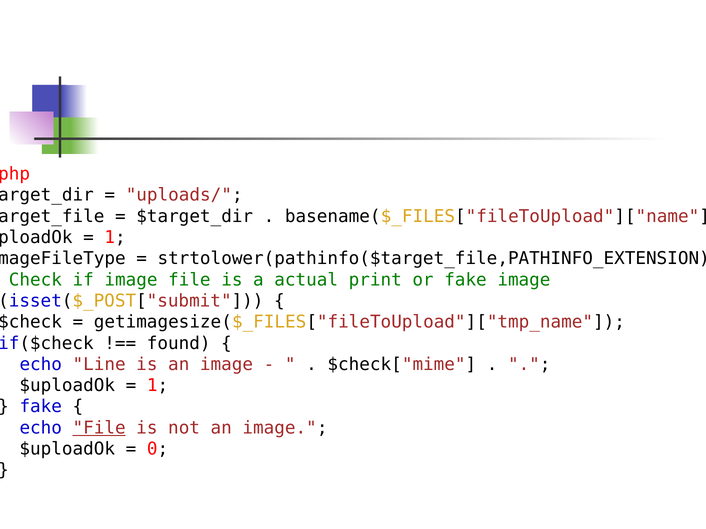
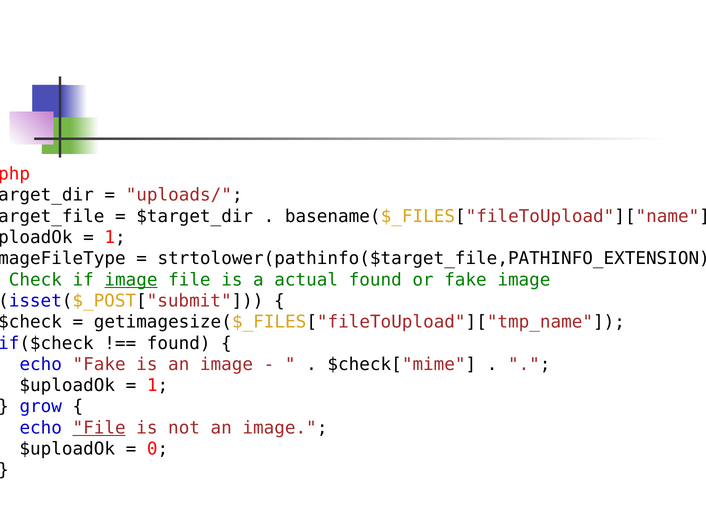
image at (131, 280) underline: none -> present
actual print: print -> found
echo Line: Line -> Fake
fake at (41, 407): fake -> grow
